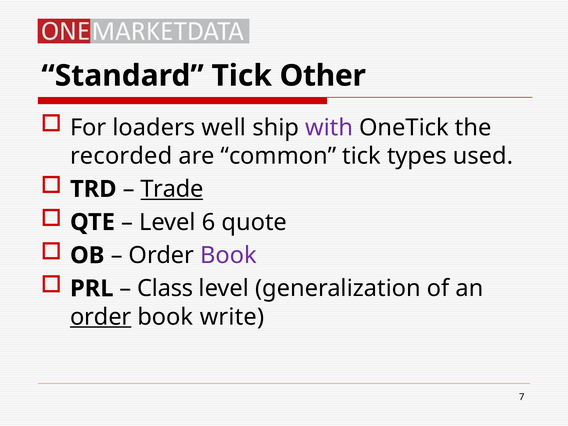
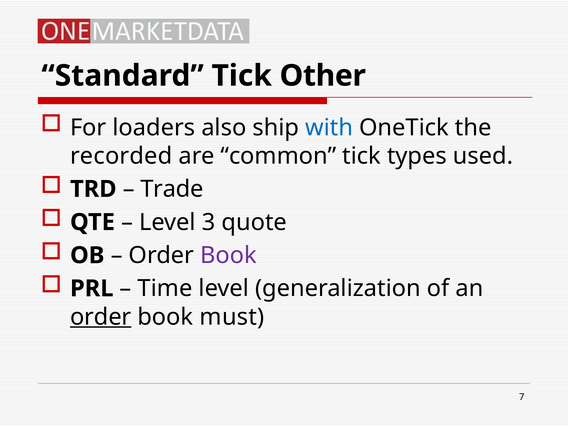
well: well -> also
with colour: purple -> blue
Trade underline: present -> none
6: 6 -> 3
Class: Class -> Time
write: write -> must
